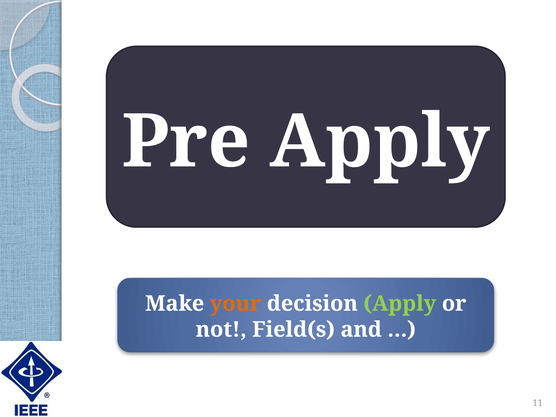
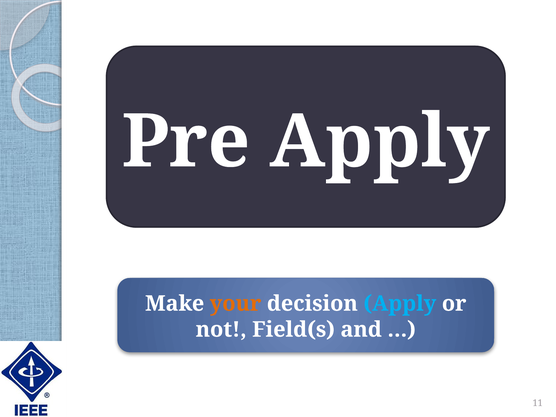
Apply at (400, 304) colour: light green -> light blue
